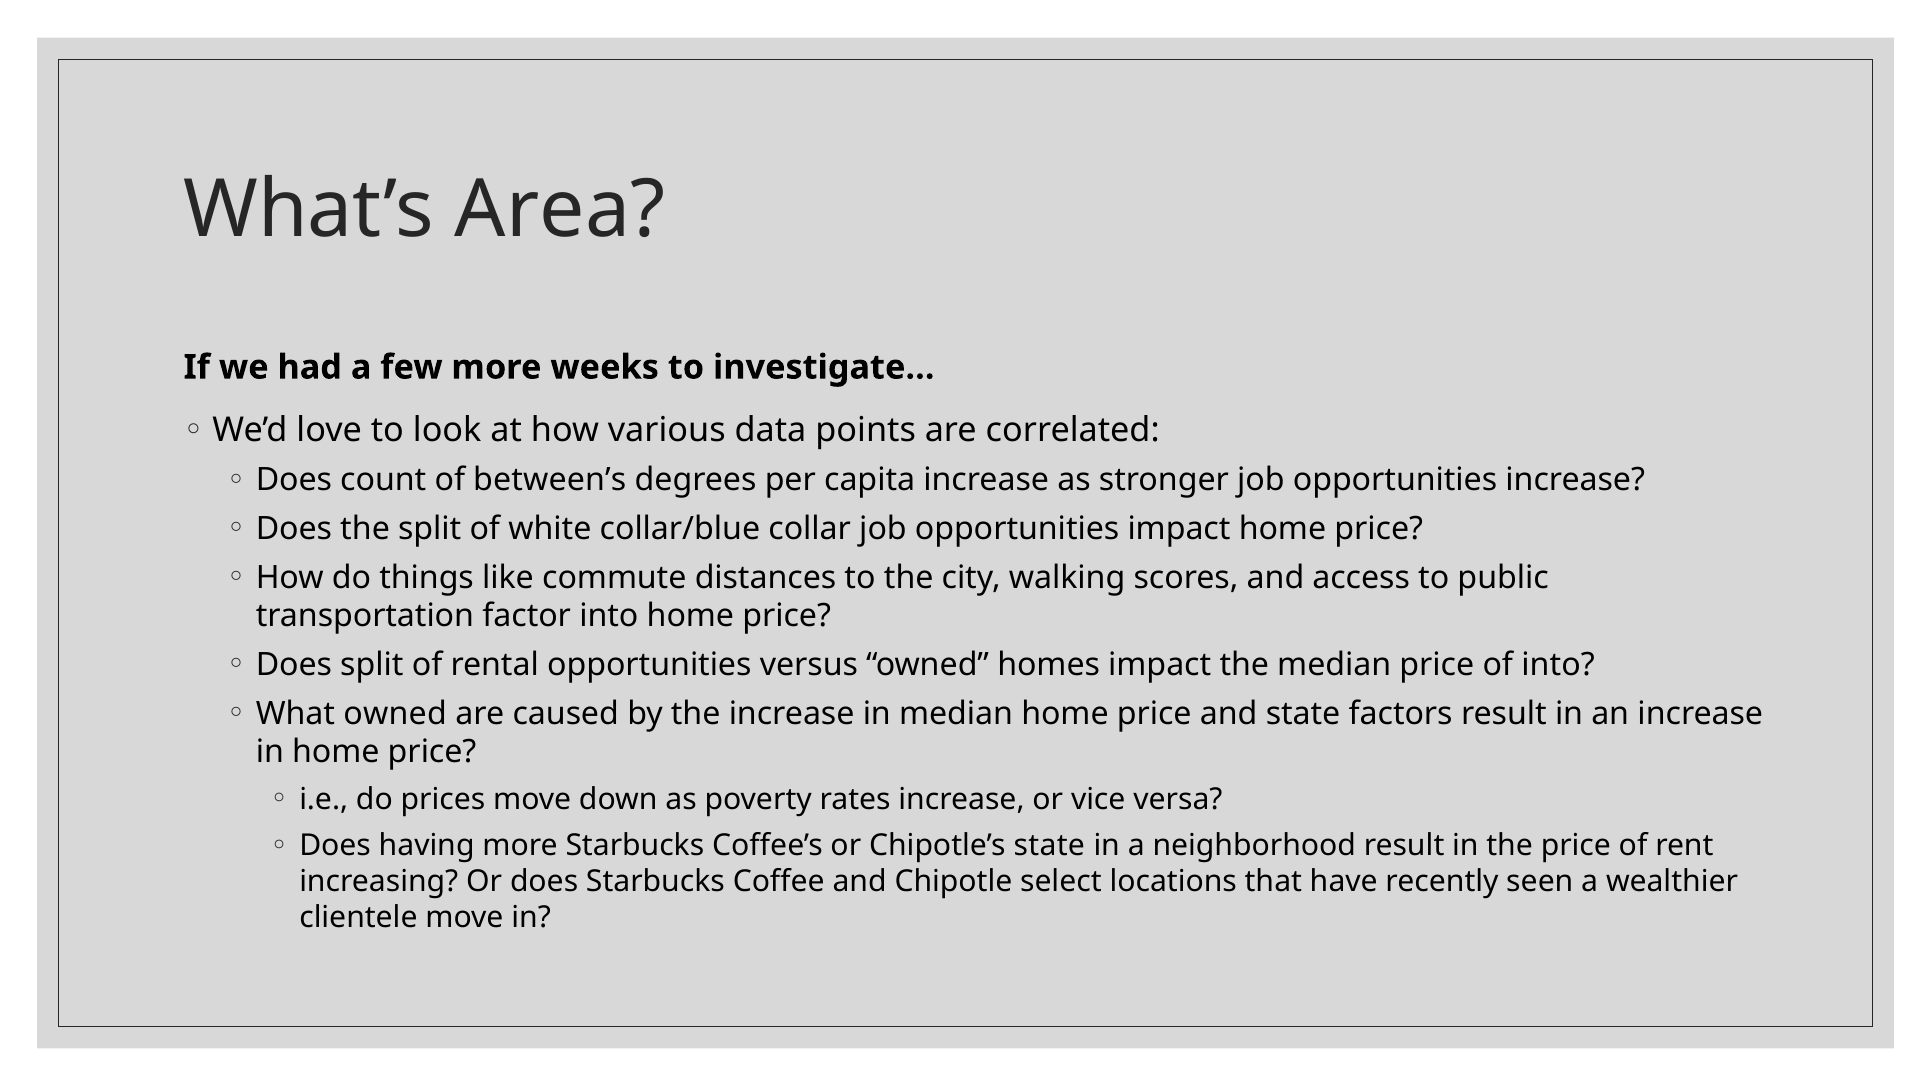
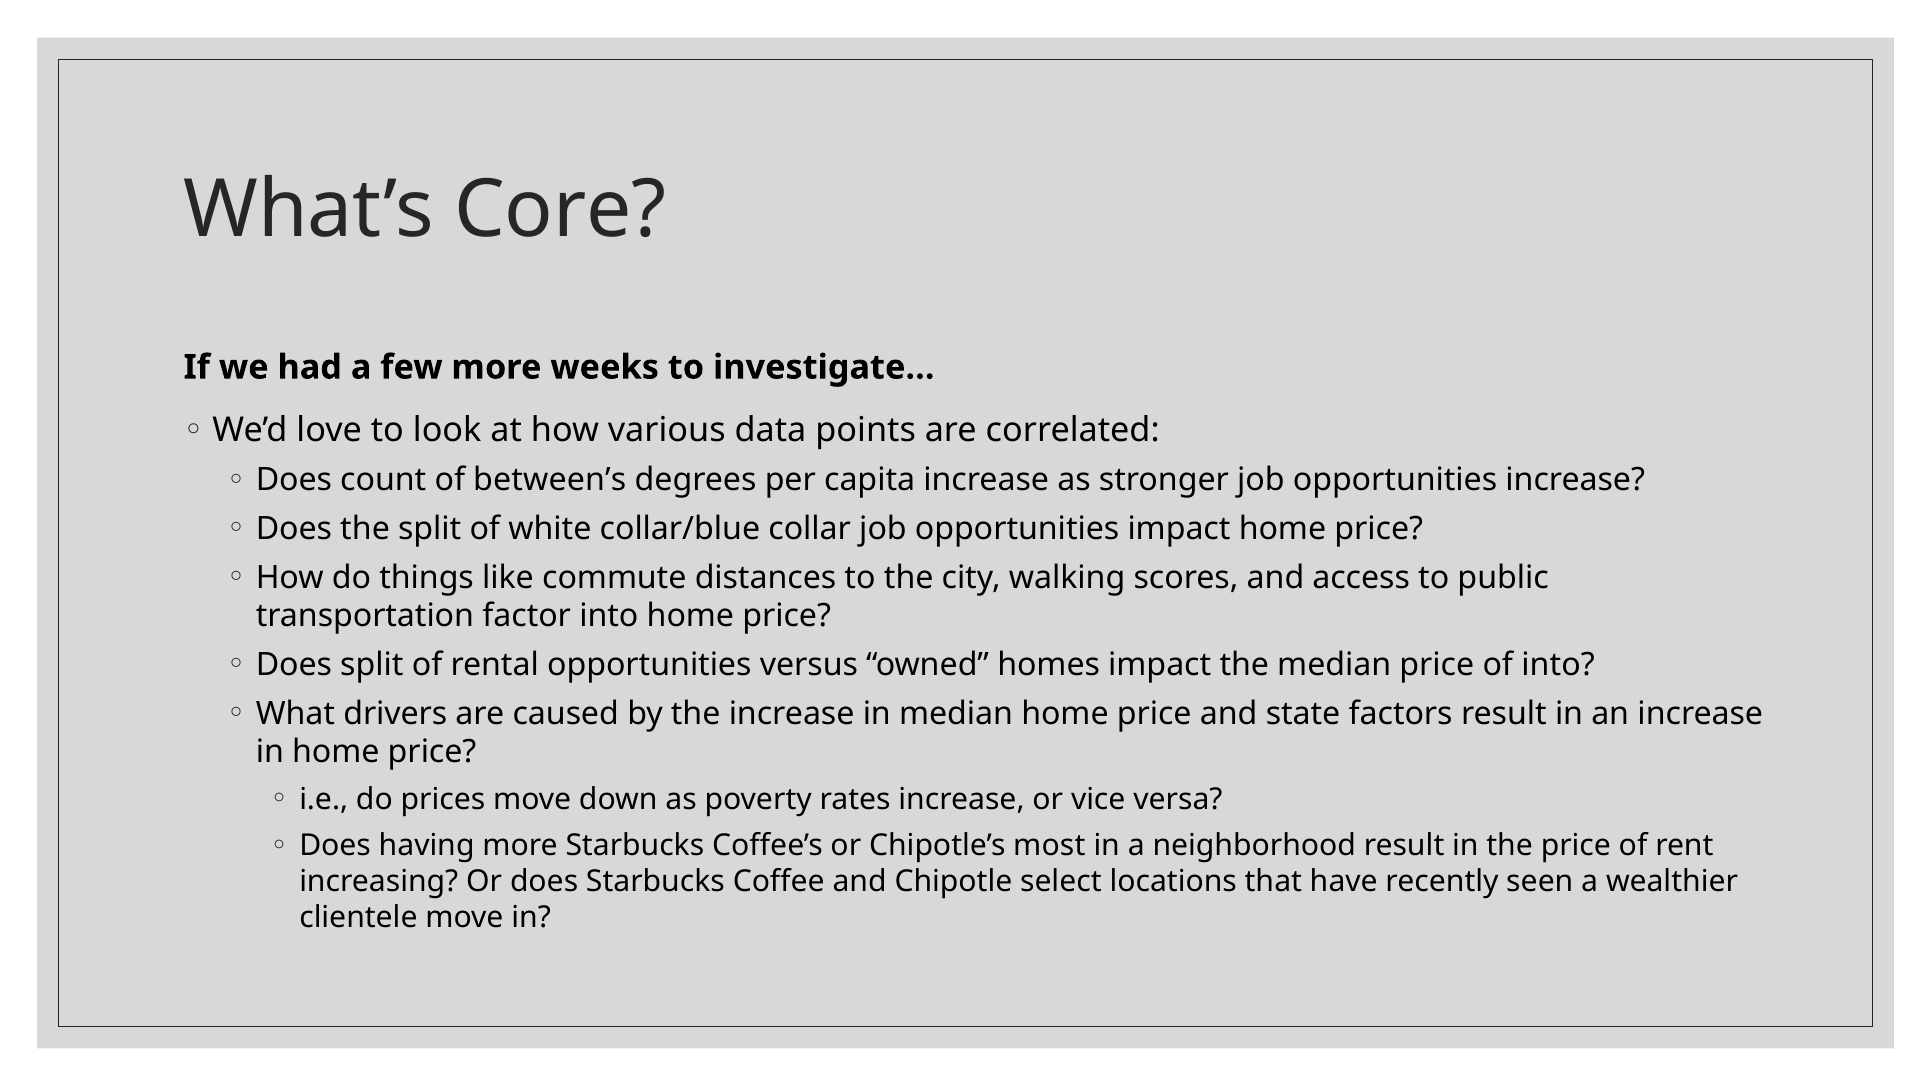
Area: Area -> Core
What owned: owned -> drivers
Chipotle’s state: state -> most
